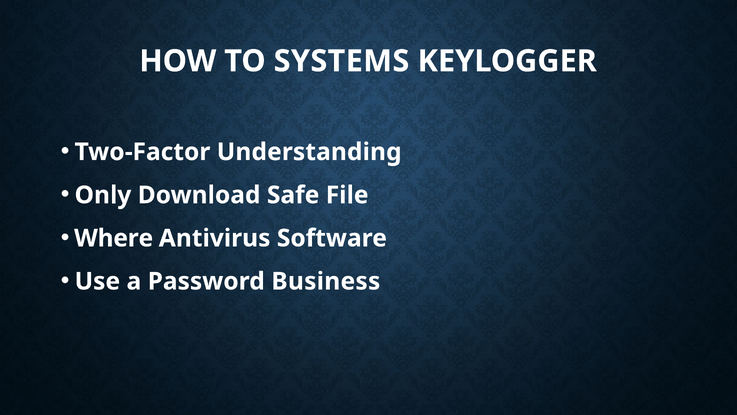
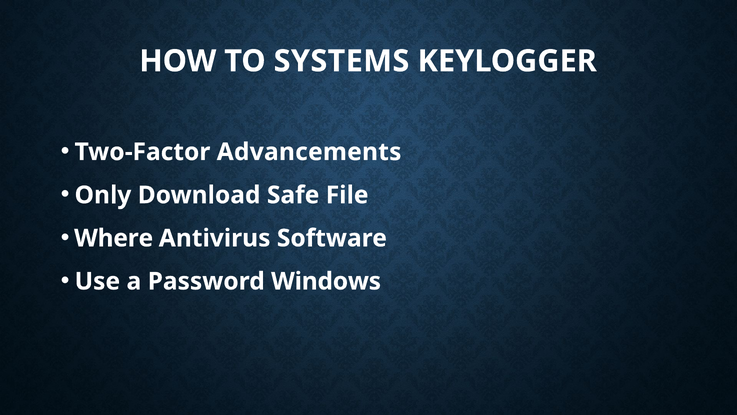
Understanding: Understanding -> Advancements
Business: Business -> Windows
